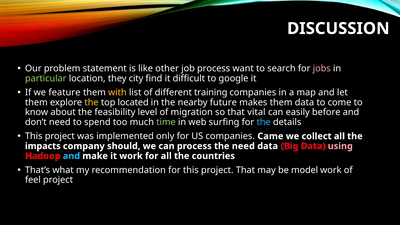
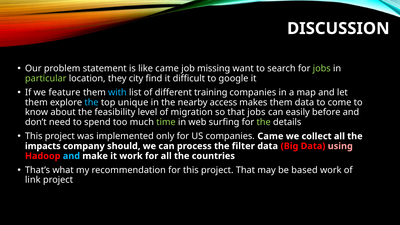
like other: other -> came
job process: process -> missing
jobs at (322, 69) colour: pink -> light green
with colour: yellow -> light blue
the at (92, 102) colour: yellow -> light blue
located: located -> unique
future: future -> access
that vital: vital -> jobs
the at (264, 122) colour: light blue -> light green
the need: need -> filter
model: model -> based
feel: feel -> link
